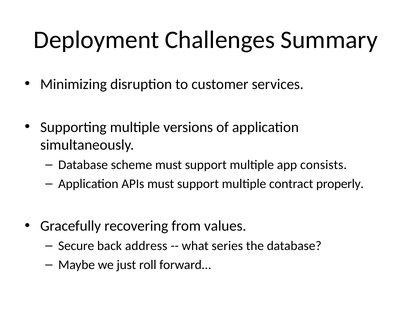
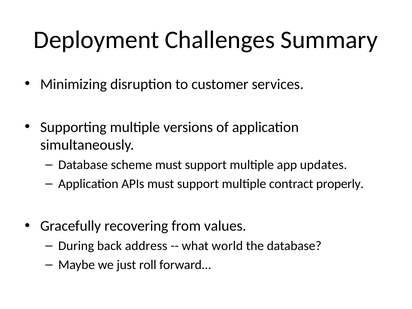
consists: consists -> updates
Secure: Secure -> During
series: series -> world
